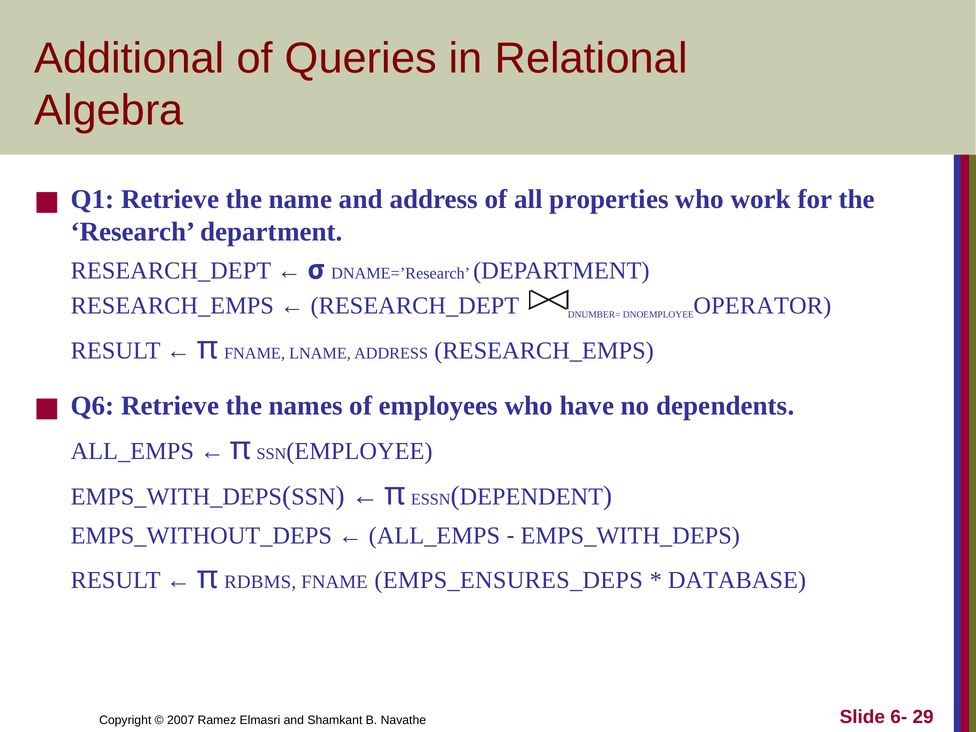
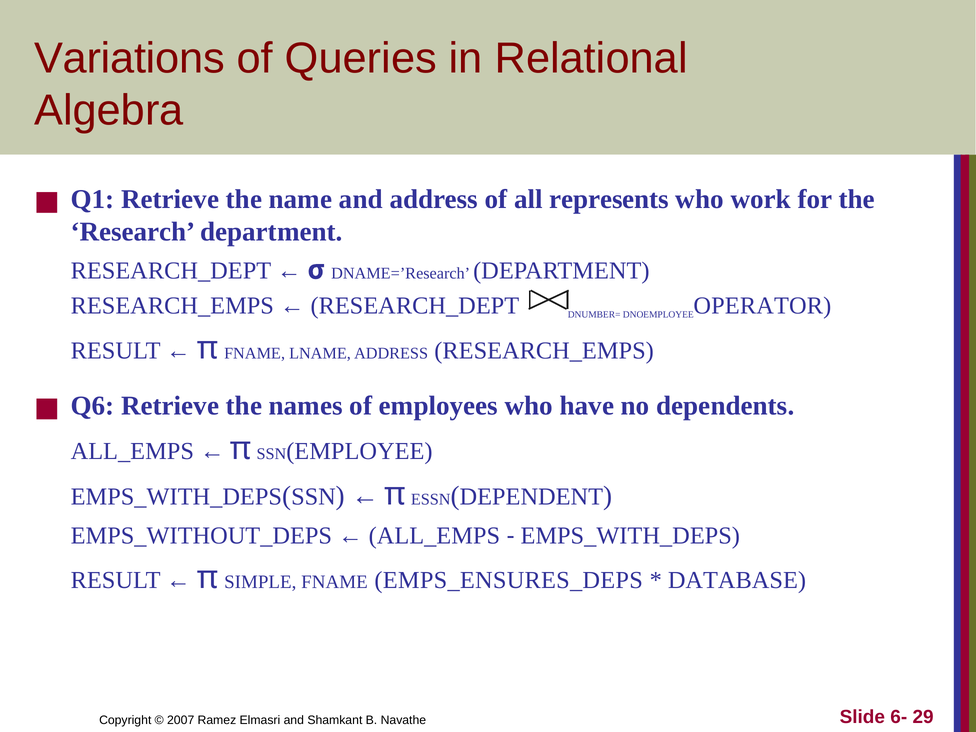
Additional: Additional -> Variations
properties: properties -> represents
RDBMS: RDBMS -> SIMPLE
